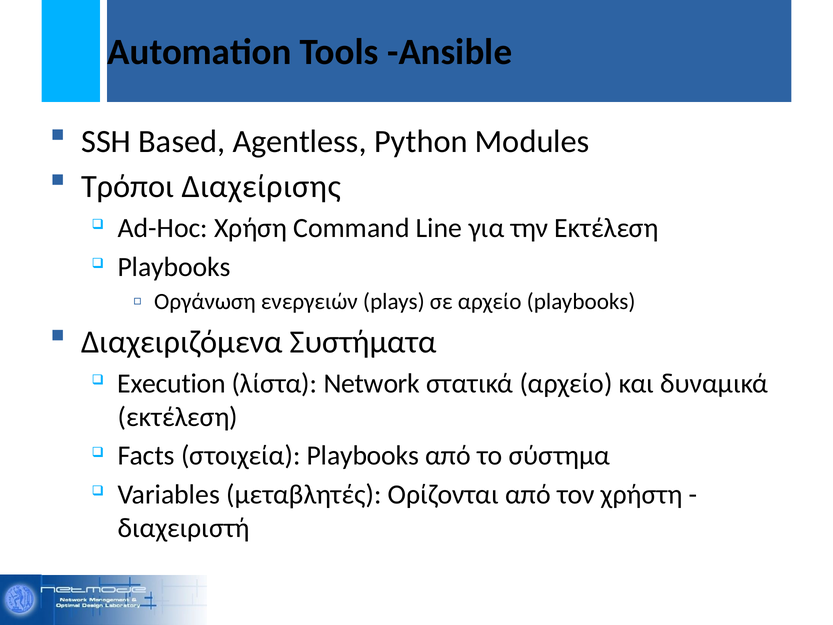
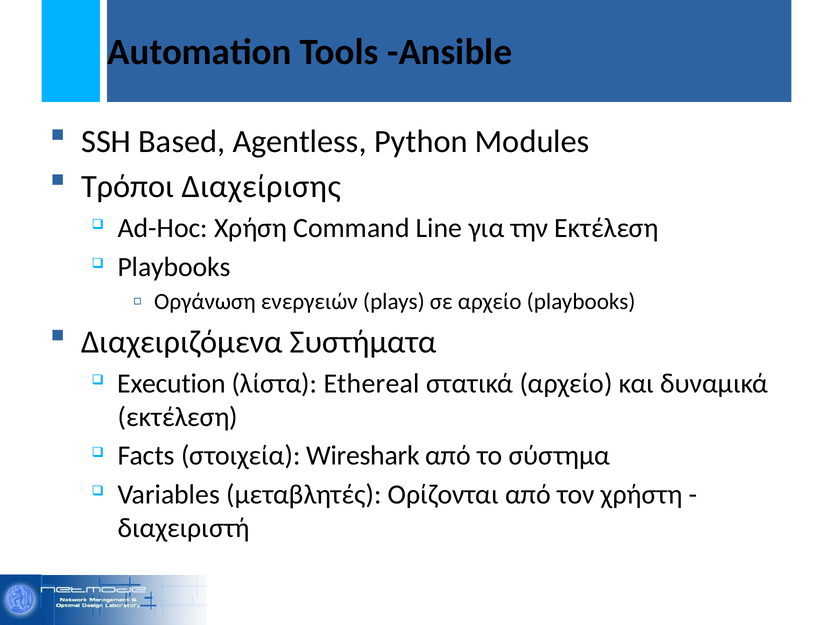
Network: Network -> Ethereal
στοιχεία Playbooks: Playbooks -> Wireshark
